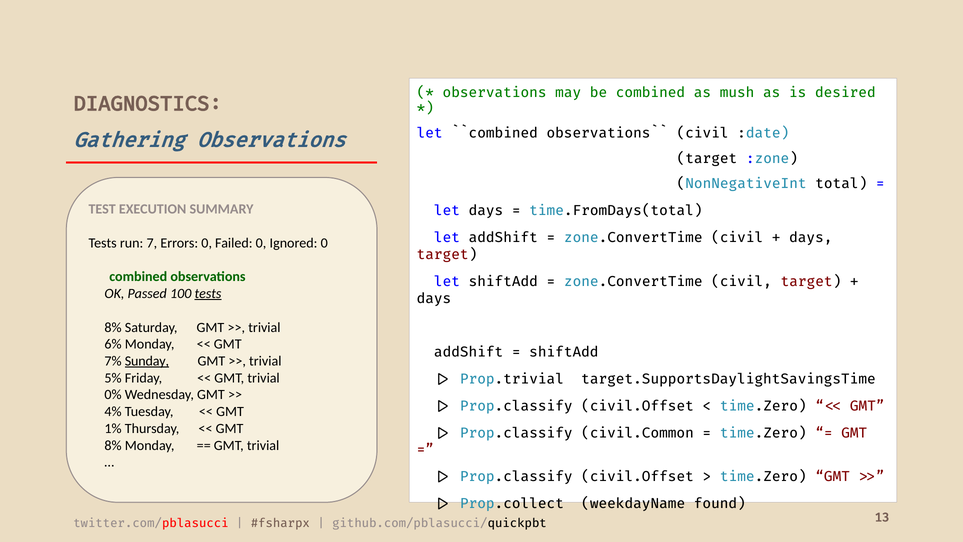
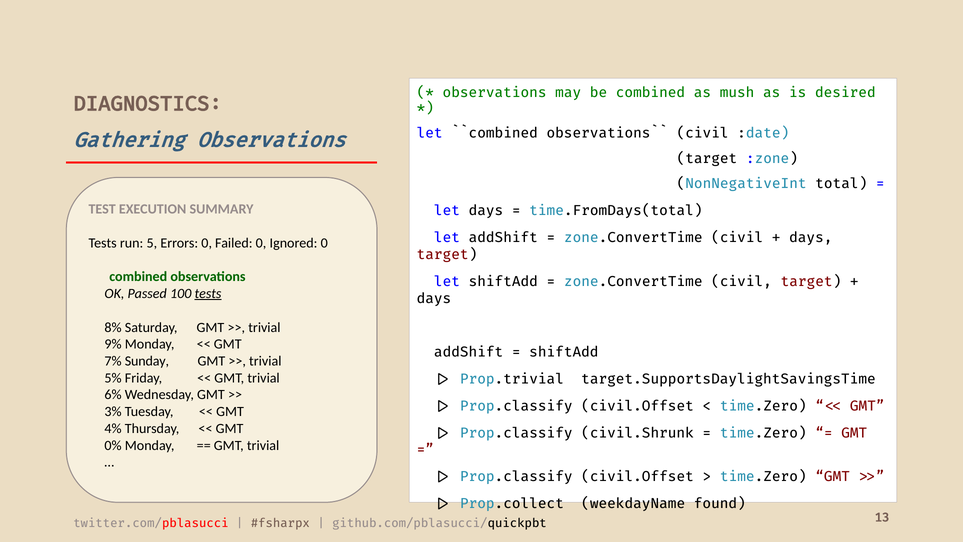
7: 7 -> 5
6%: 6% -> 9%
Sunday underline: present -> none
0%: 0% -> 6%
4%: 4% -> 3%
1%: 1% -> 4%
civil.Common: civil.Common -> civil.Shrunk
8% at (113, 445): 8% -> 0%
